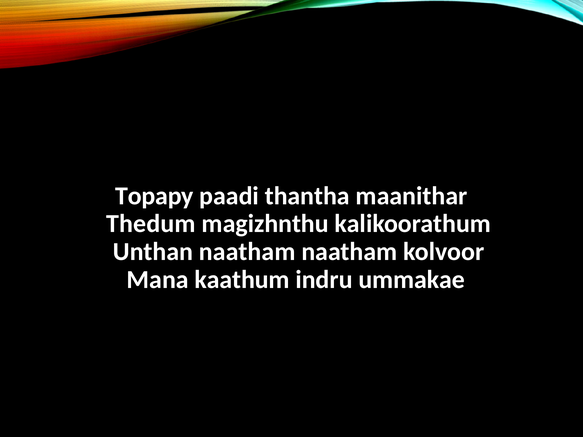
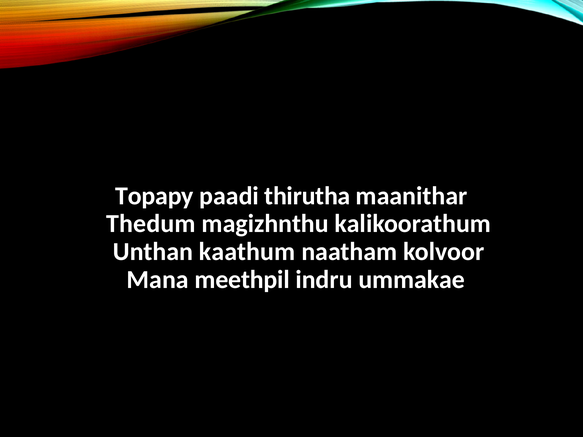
thantha: thantha -> thirutha
Unthan naatham: naatham -> kaathum
kaathum: kaathum -> meethpil
